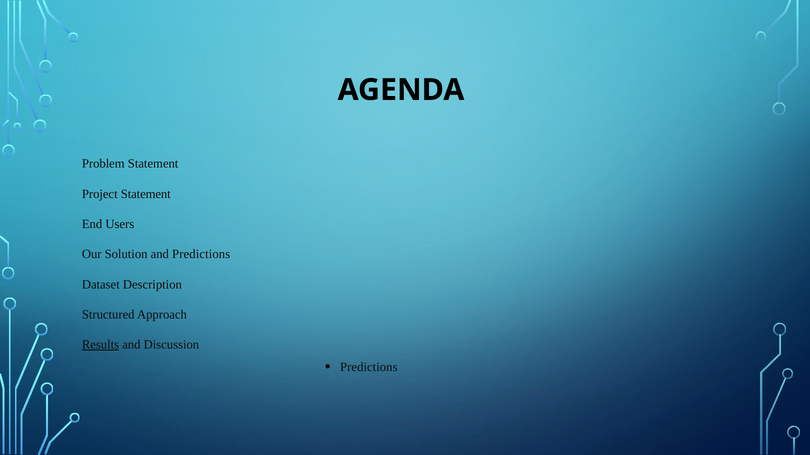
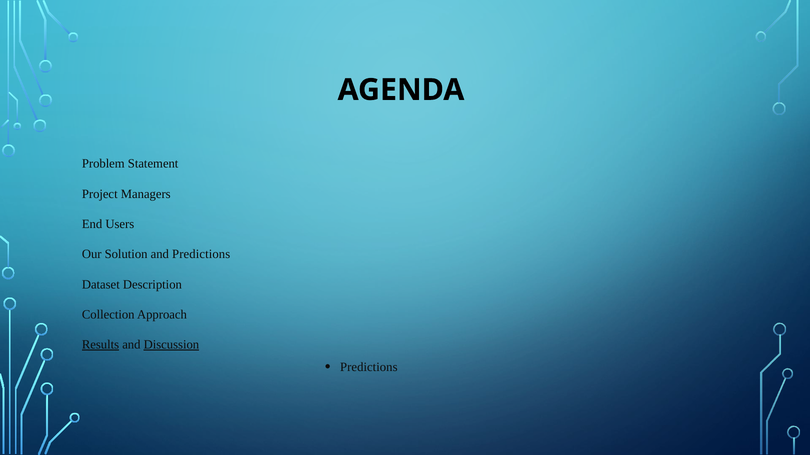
Project Statement: Statement -> Managers
Structured: Structured -> Collection
Discussion underline: none -> present
